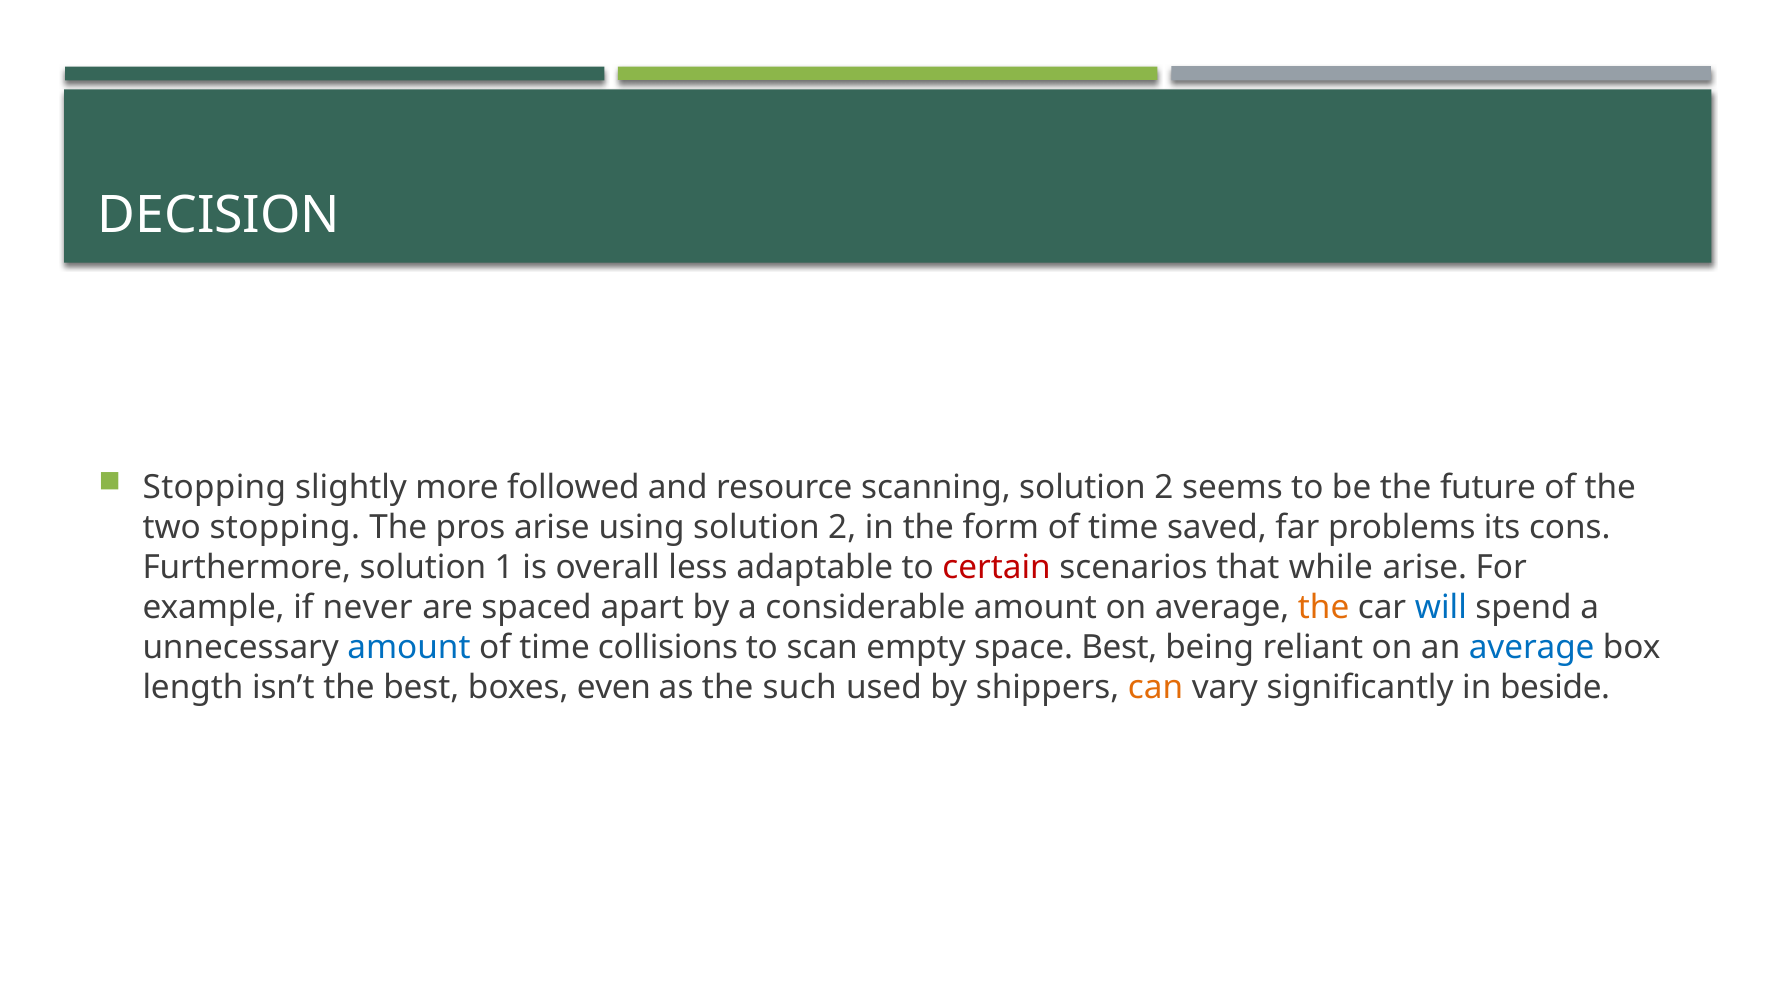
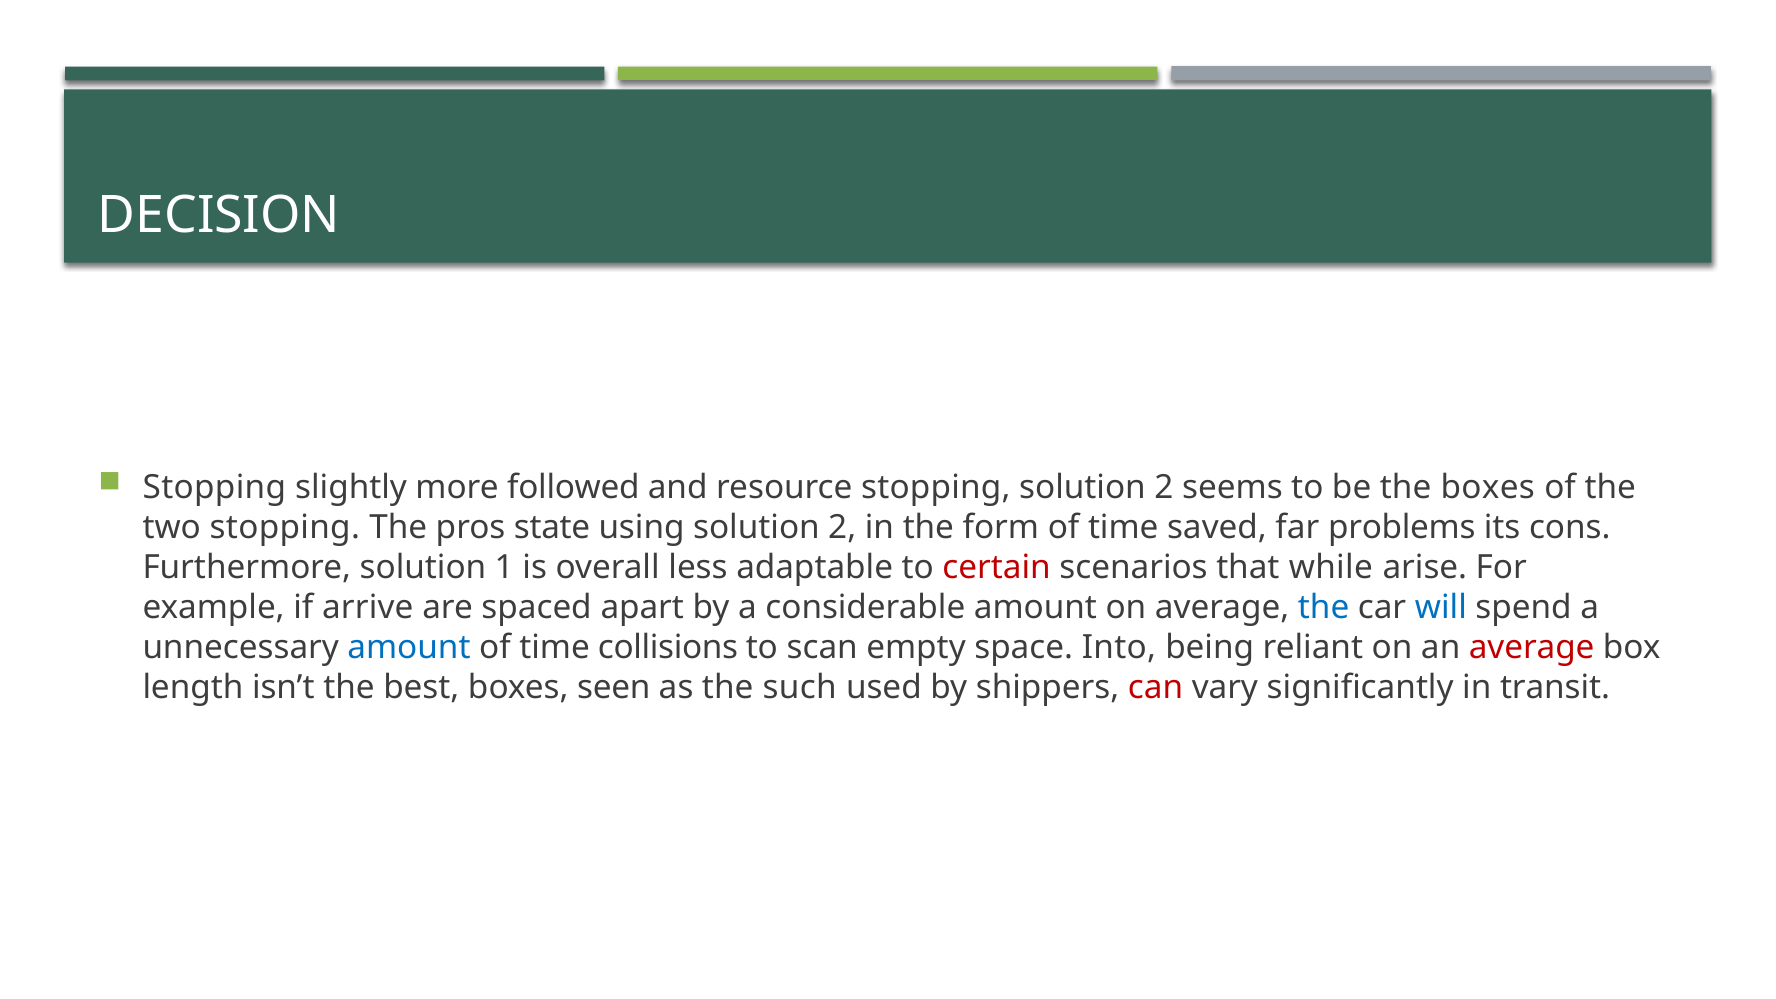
resource scanning: scanning -> stopping
the future: future -> boxes
pros arise: arise -> state
never: never -> arrive
the at (1324, 608) colour: orange -> blue
space Best: Best -> Into
average at (1532, 648) colour: blue -> red
even: even -> seen
can colour: orange -> red
beside: beside -> transit
